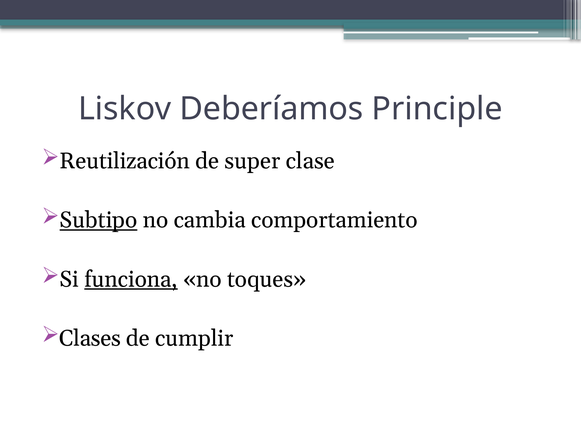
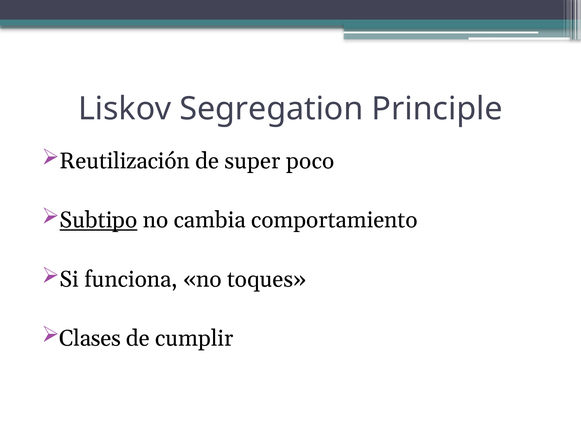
Deberíamos: Deberíamos -> Segregation
clase: clase -> poco
funciona underline: present -> none
